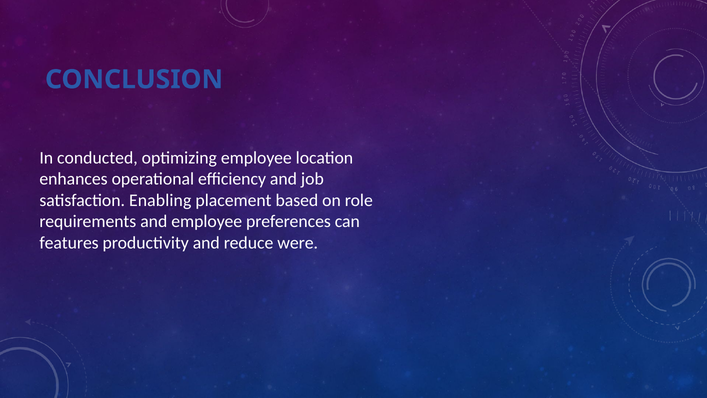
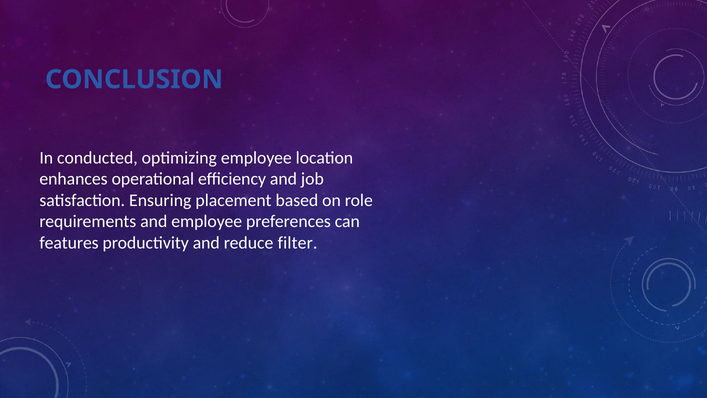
Enabling: Enabling -> Ensuring
were: were -> filter
